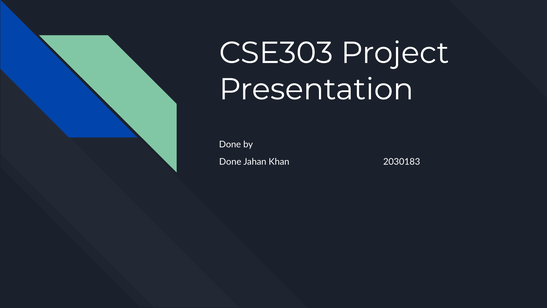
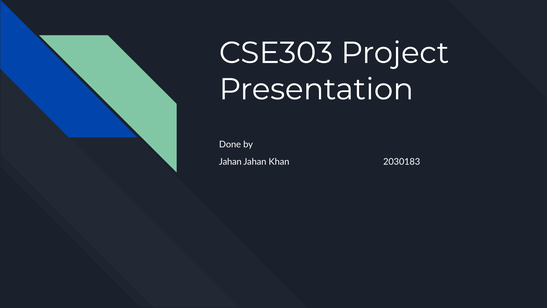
Done at (230, 162): Done -> Jahan
